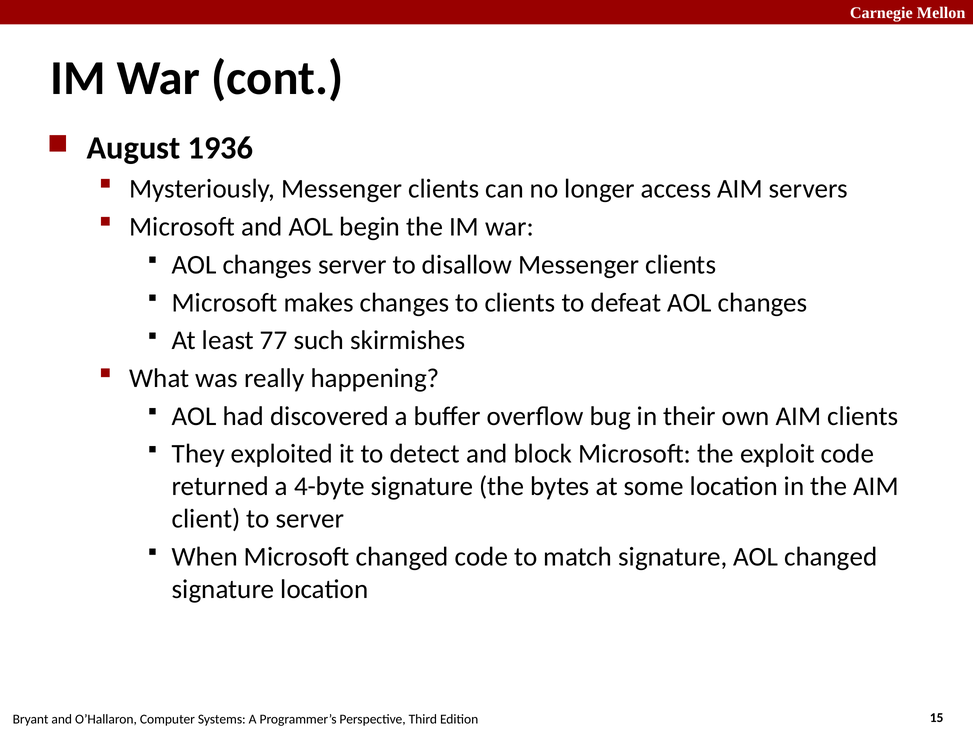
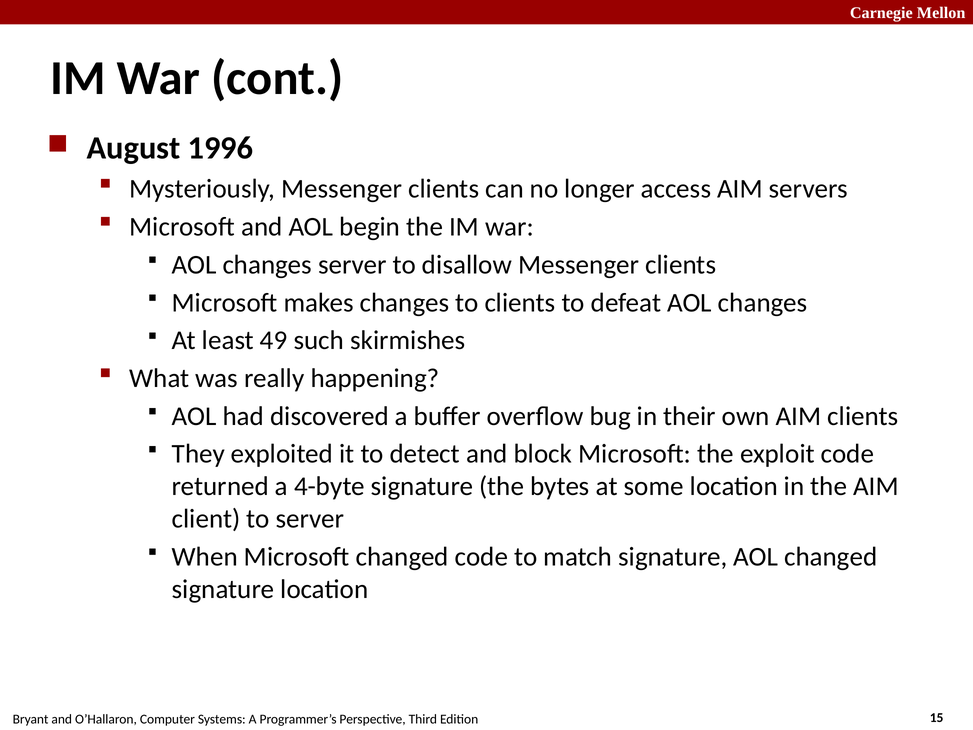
1936: 1936 -> 1996
77: 77 -> 49
